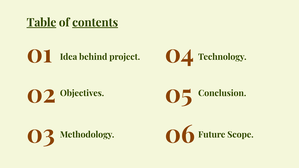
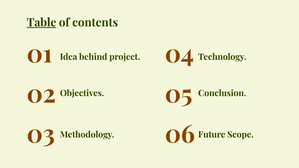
contents underline: present -> none
